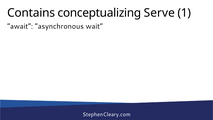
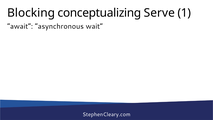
Contains: Contains -> Blocking
